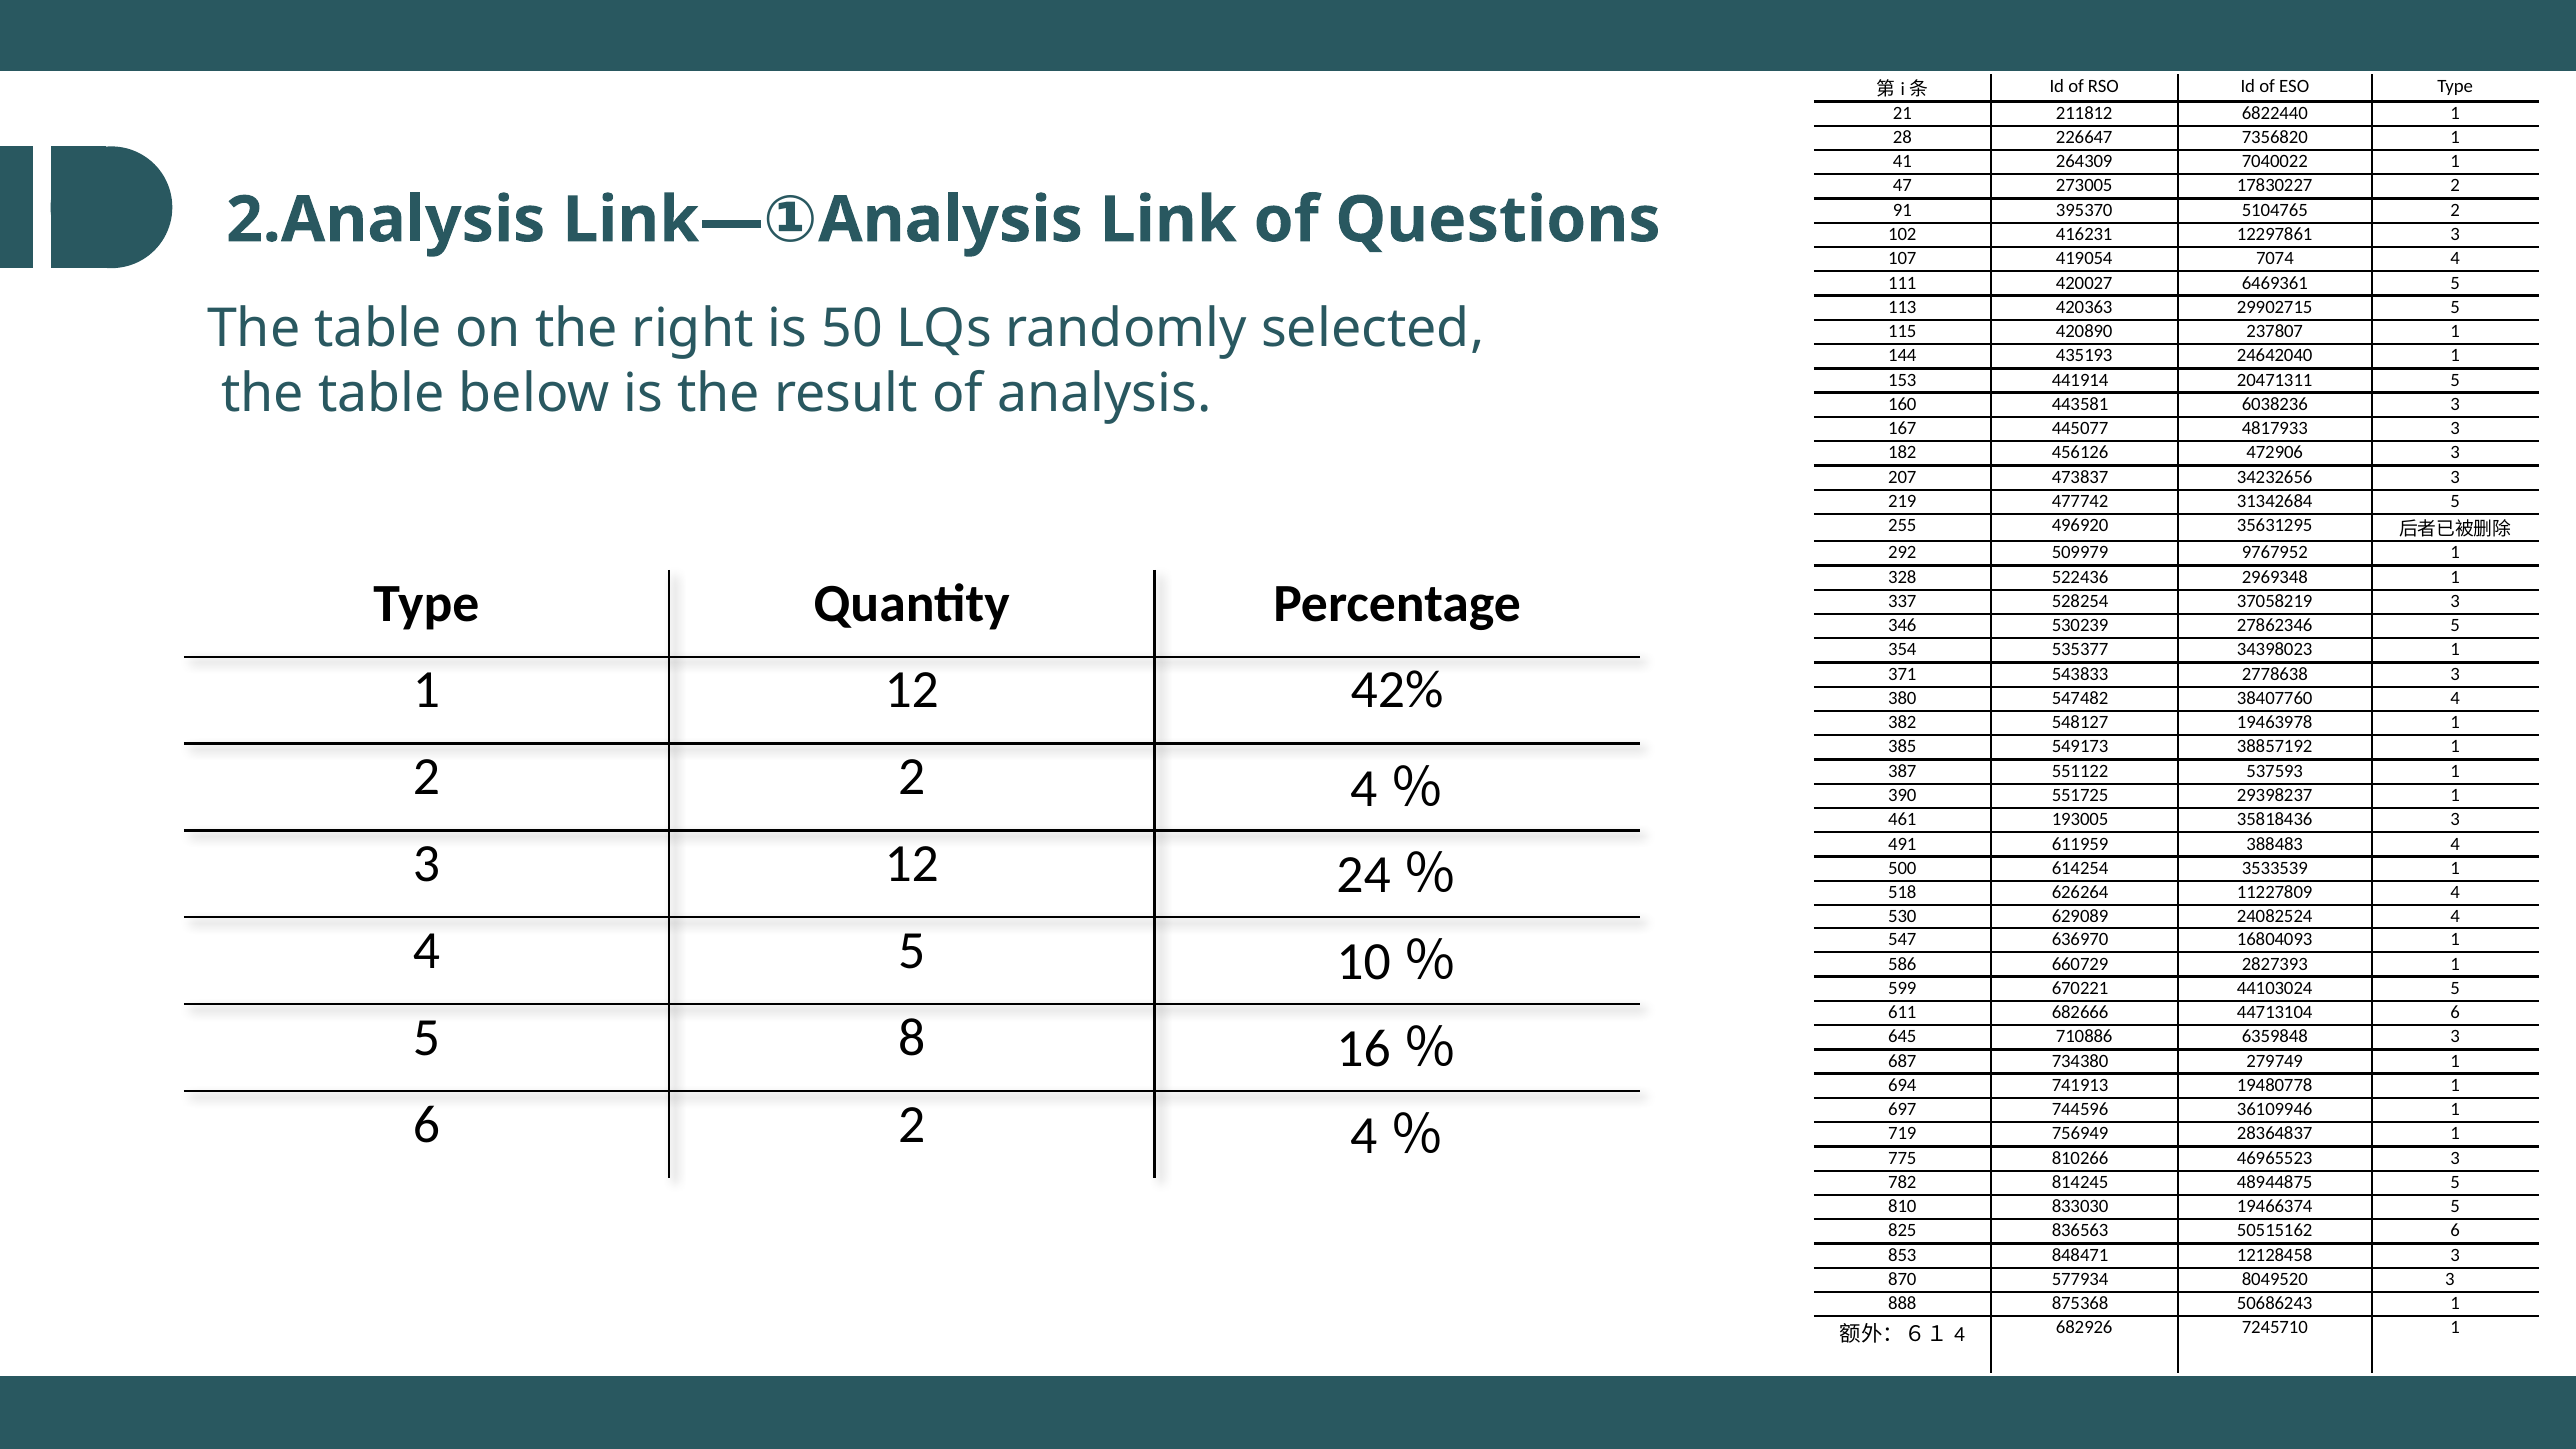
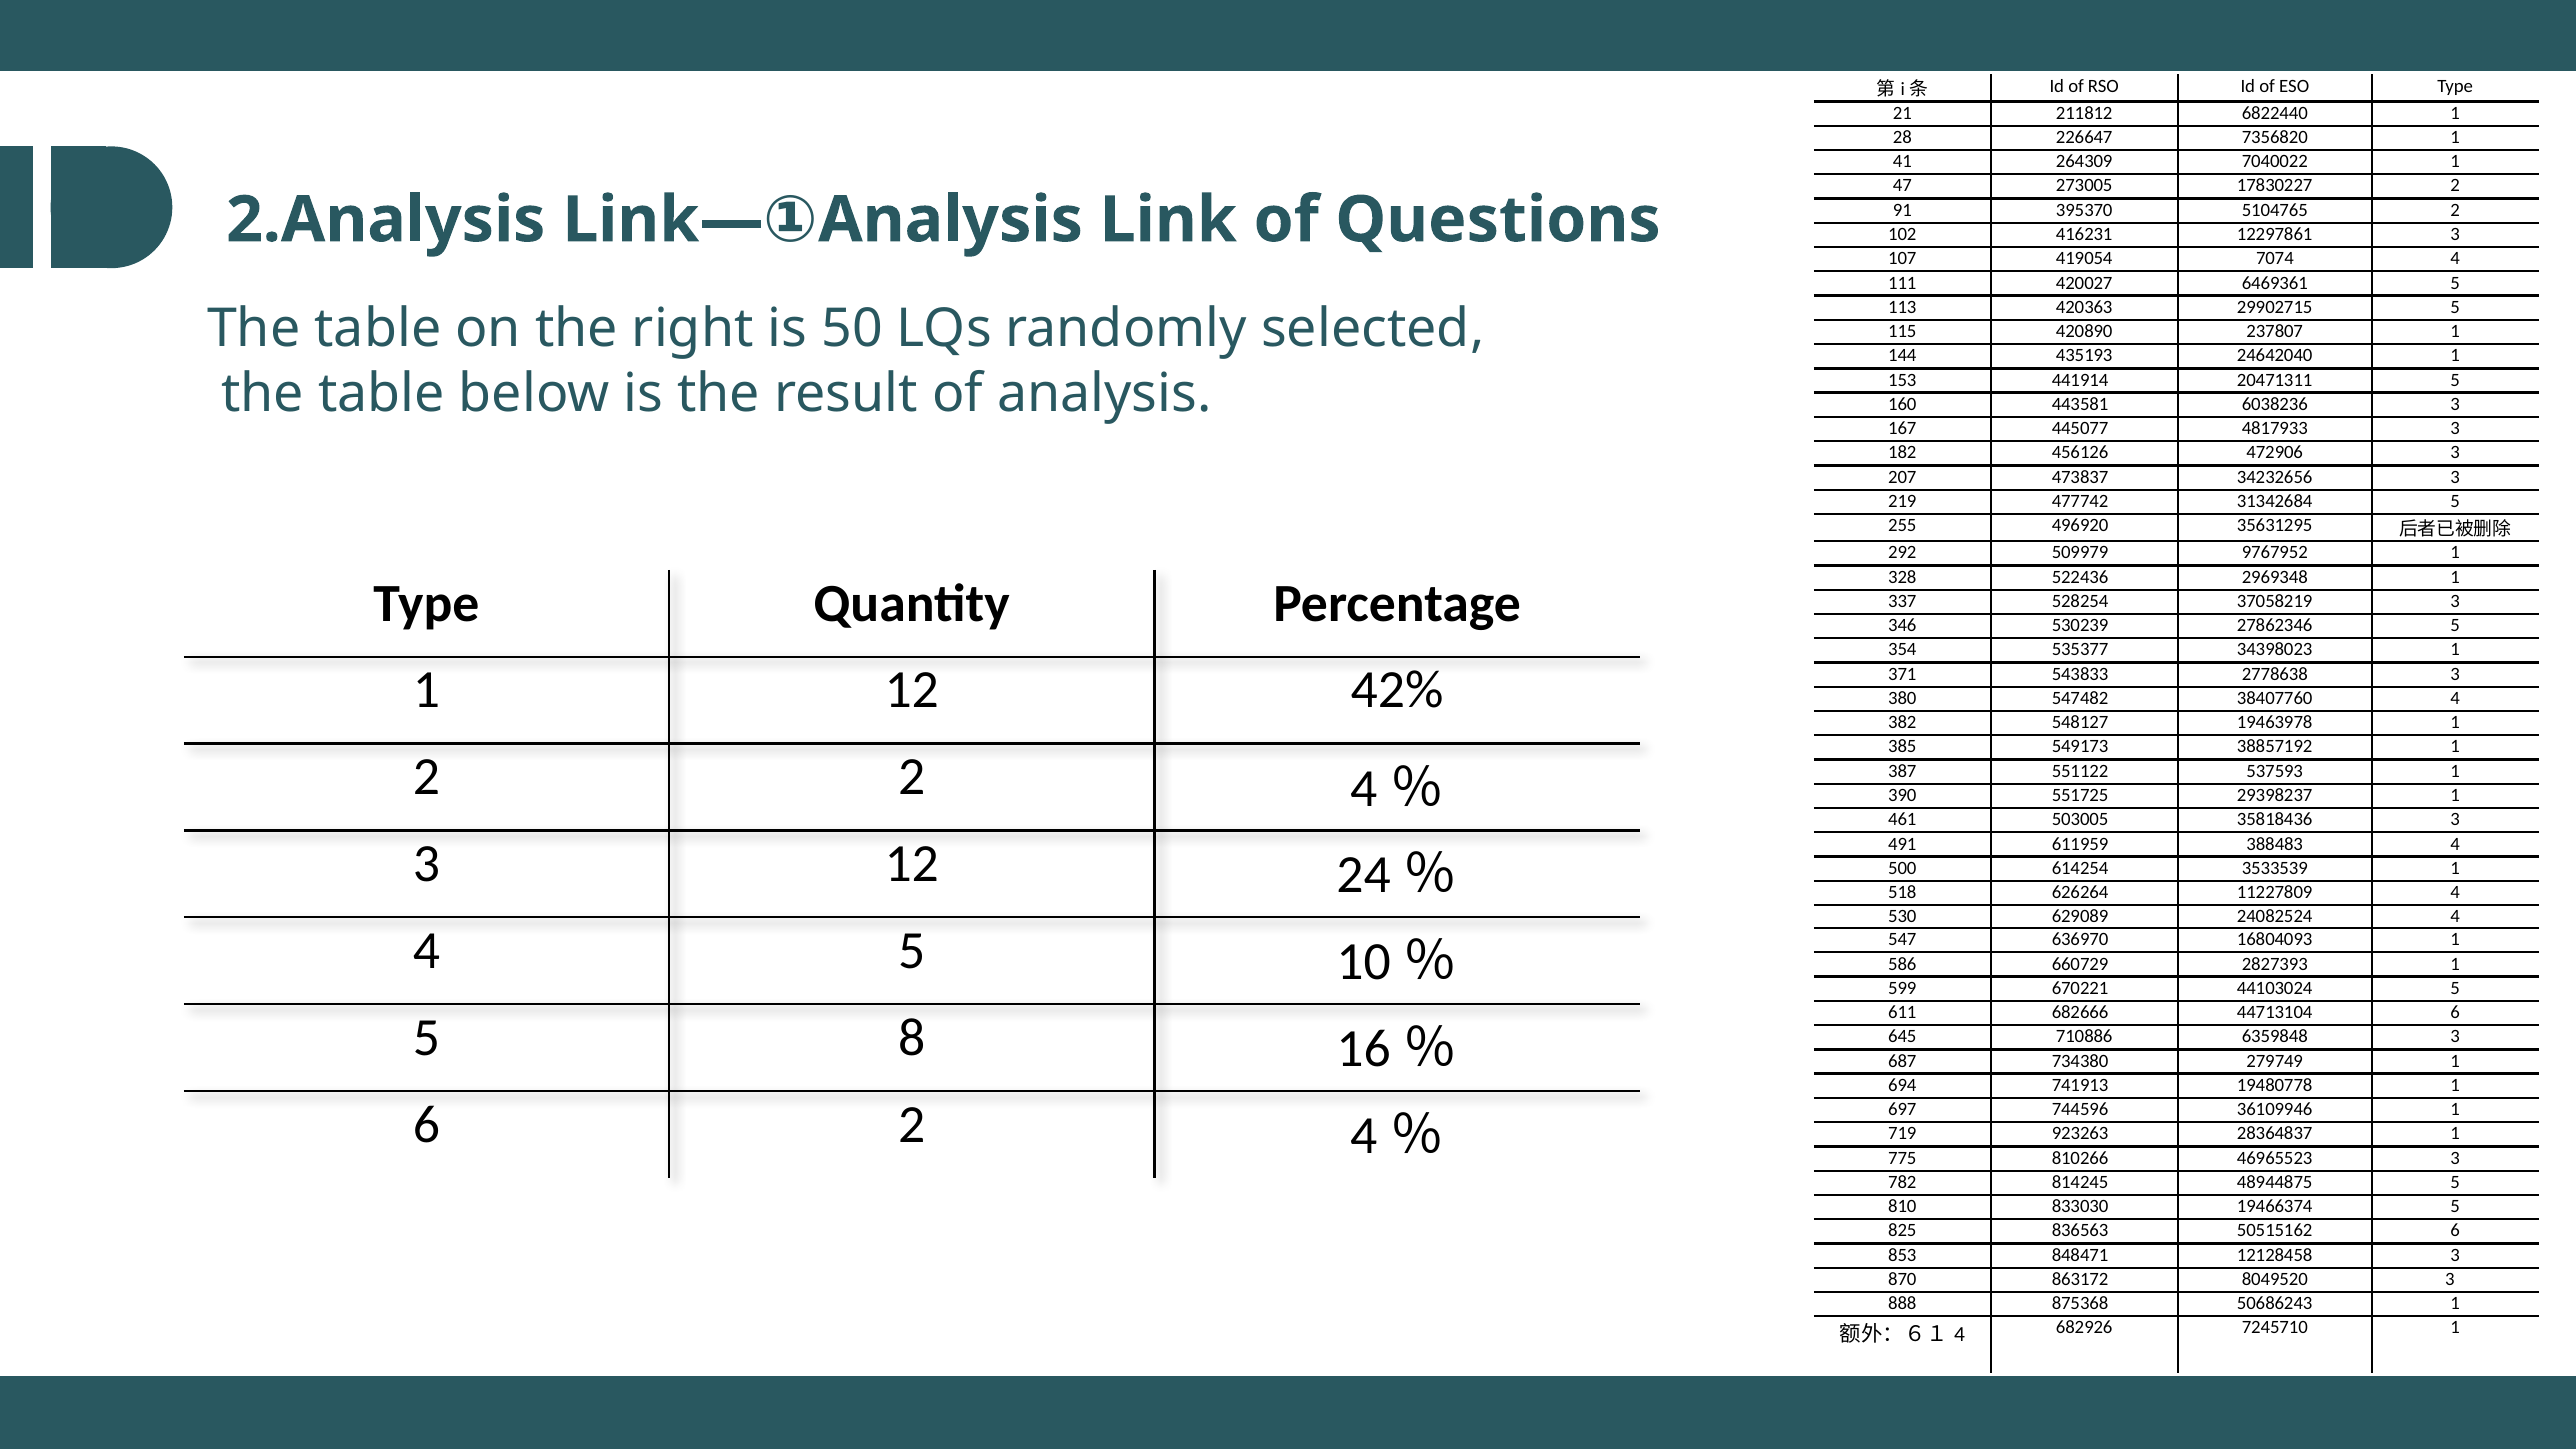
193005: 193005 -> 503005
756949: 756949 -> 923263
577934: 577934 -> 863172
